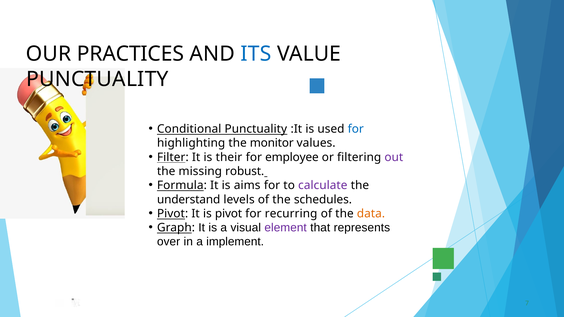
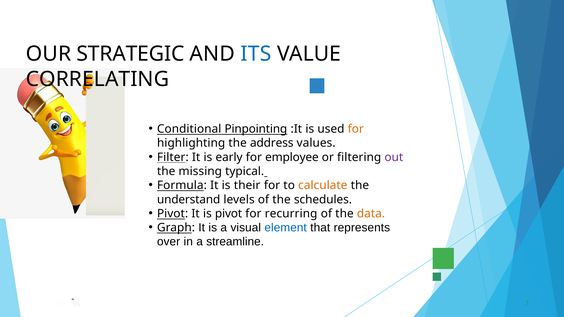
PRACTICES: PRACTICES -> STRATEGIC
PUNCTUALITY at (97, 79): PUNCTUALITY -> CORRELATING
Conditional Punctuality: Punctuality -> Pinpointing
for at (356, 129) colour: blue -> orange
monitor: monitor -> address
their: their -> early
robust: robust -> typical
aims: aims -> their
calculate colour: purple -> orange
element colour: purple -> blue
implement: implement -> streamline
